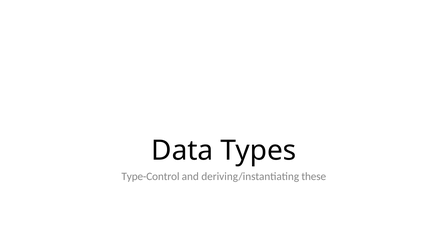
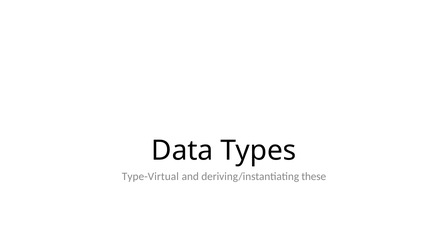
Type-Control: Type-Control -> Type-Virtual
